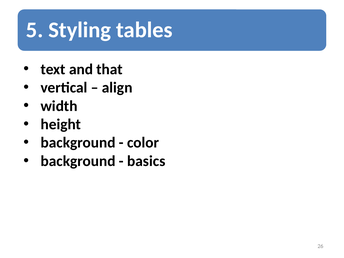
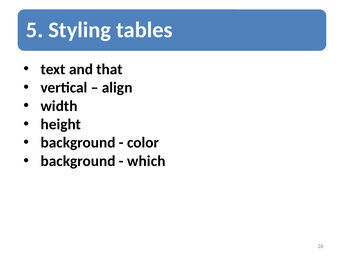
basics: basics -> which
